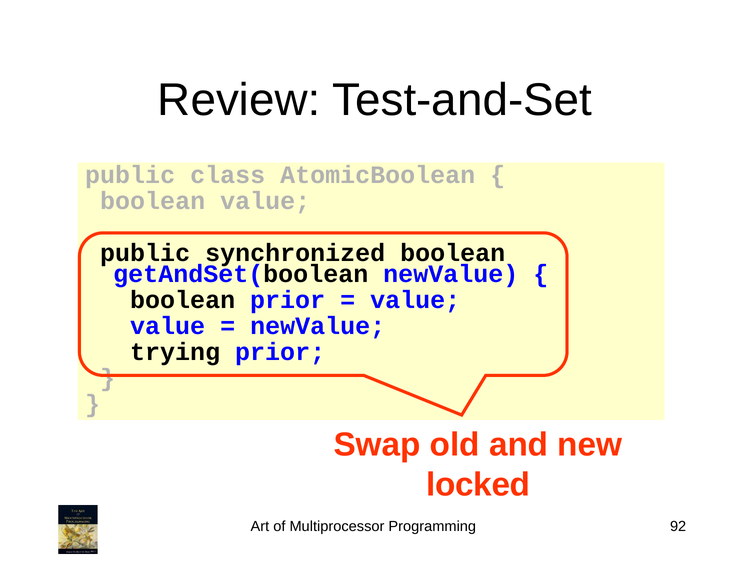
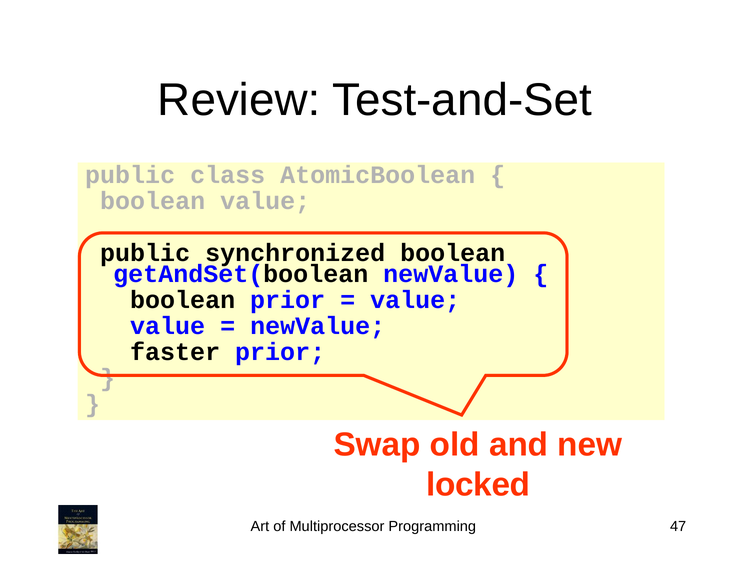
trying: trying -> faster
92: 92 -> 47
